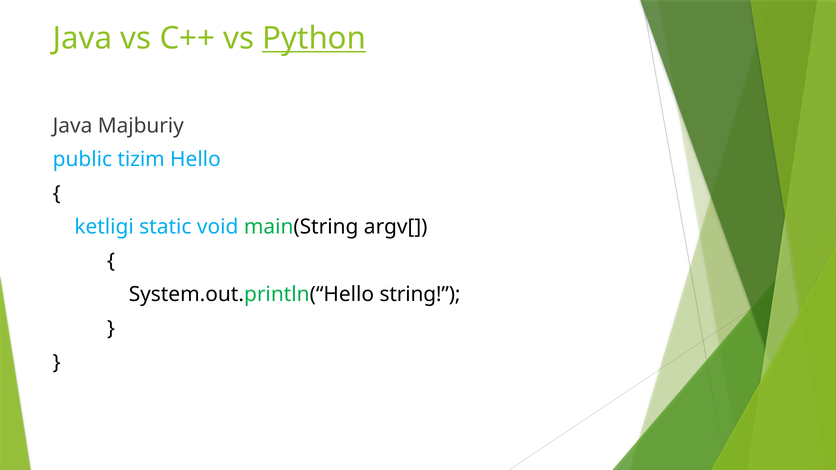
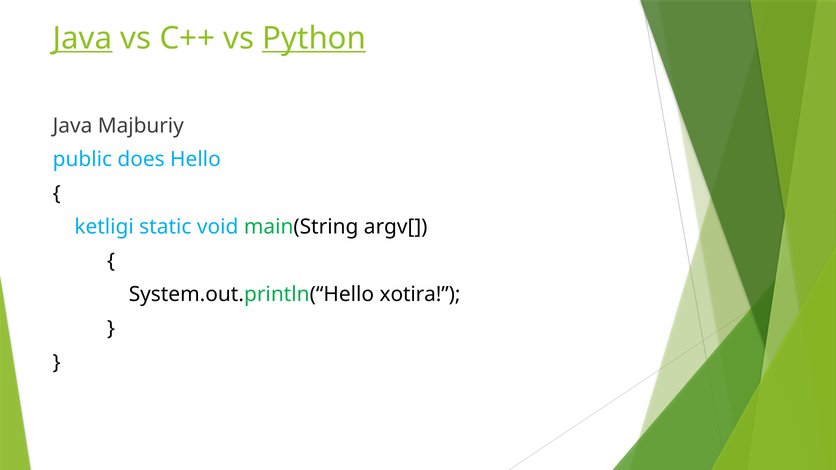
Java at (82, 38) underline: none -> present
tizim: tizim -> does
string: string -> xotira
